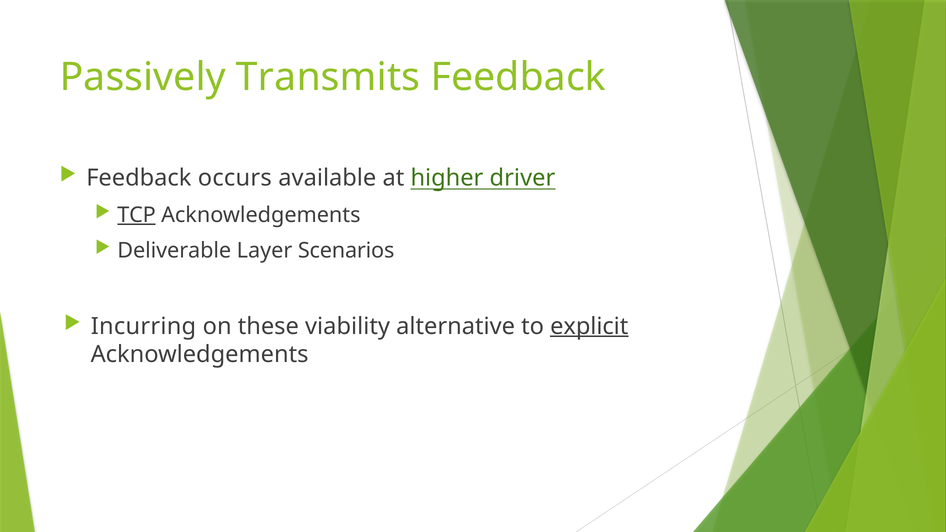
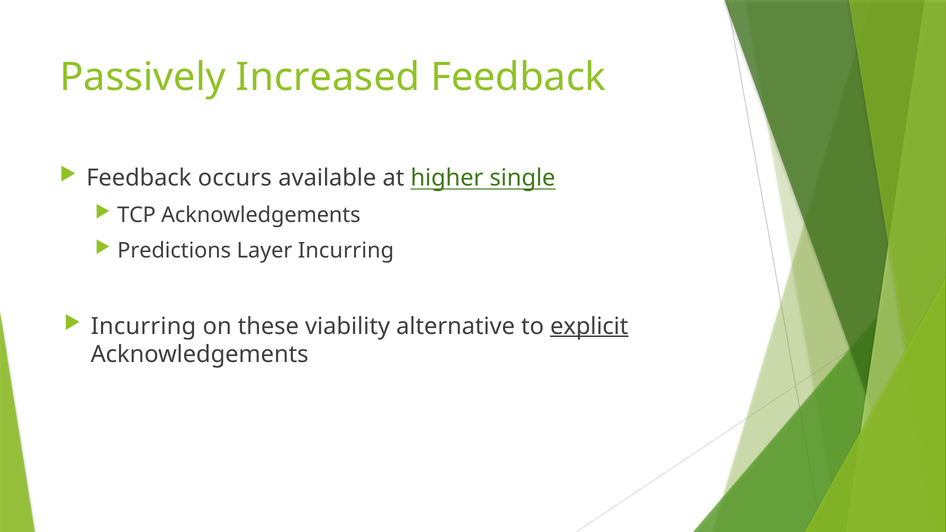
Transmits: Transmits -> Increased
driver: driver -> single
TCP underline: present -> none
Deliverable: Deliverable -> Predictions
Layer Scenarios: Scenarios -> Incurring
